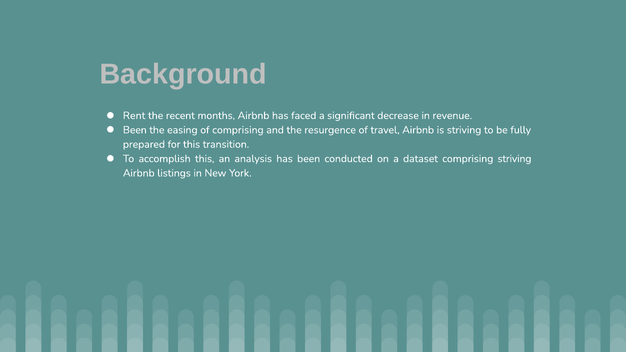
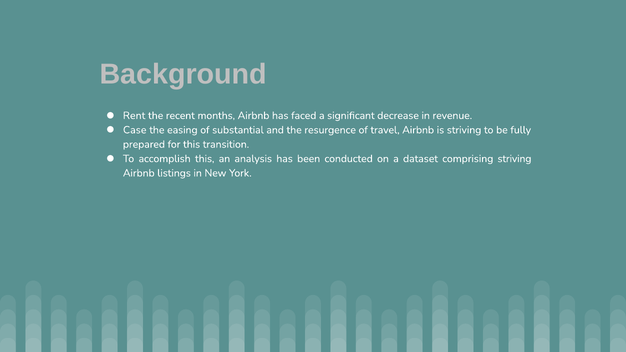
Been at (135, 130): Been -> Case
of comprising: comprising -> substantial
